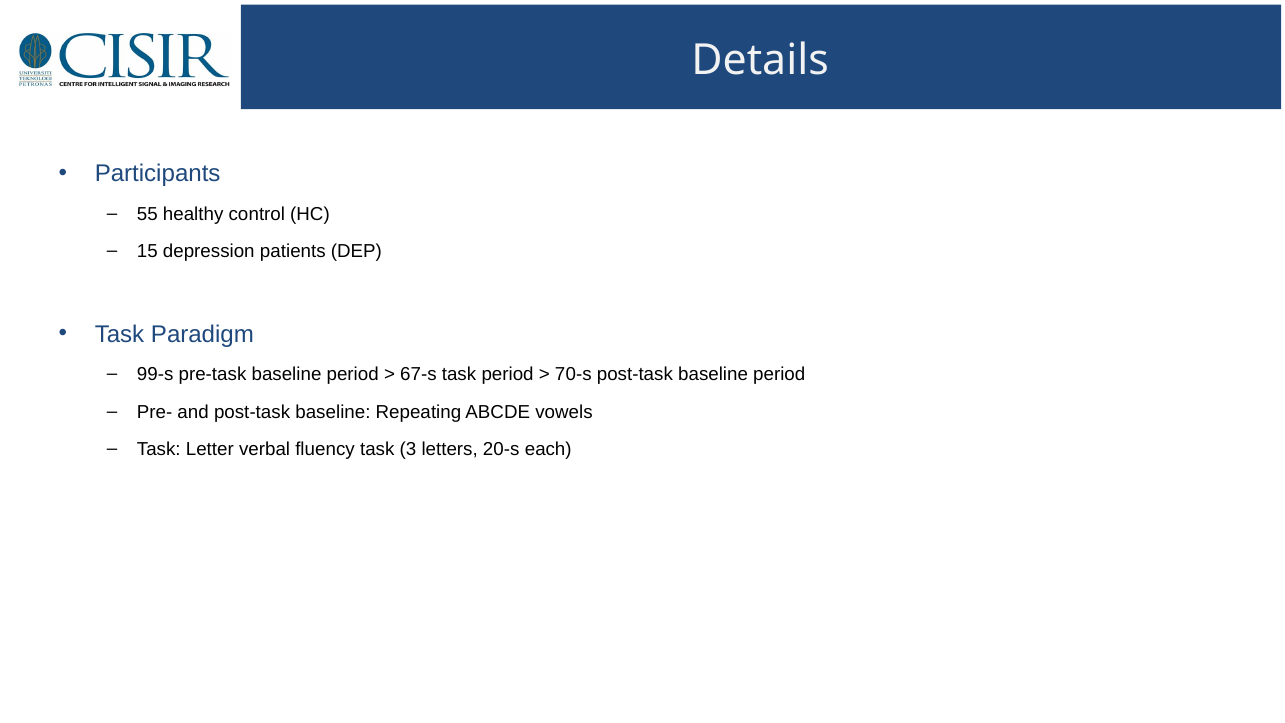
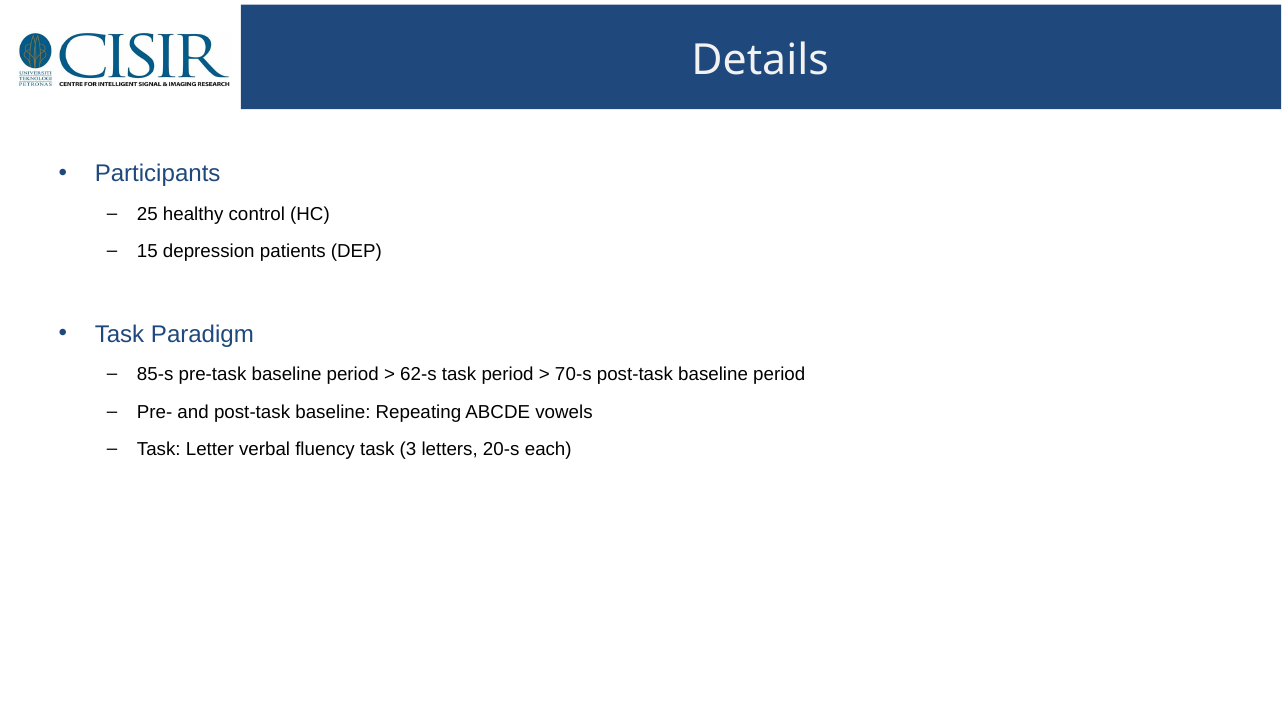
55: 55 -> 25
99-s: 99-s -> 85-s
67-s: 67-s -> 62-s
